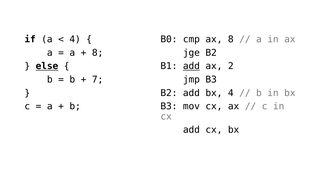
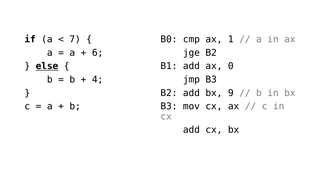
4 at (75, 39): 4 -> 7
ax 8: 8 -> 1
8 at (98, 53): 8 -> 6
add at (191, 66) underline: present -> none
2: 2 -> 0
7: 7 -> 4
bx 4: 4 -> 9
